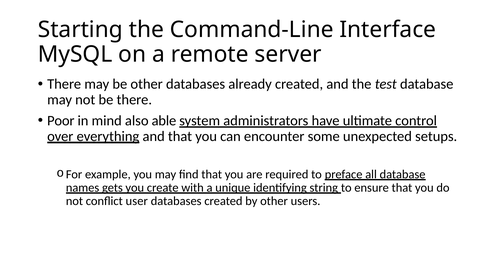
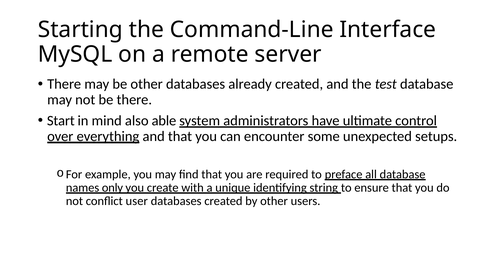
Poor: Poor -> Start
gets: gets -> only
